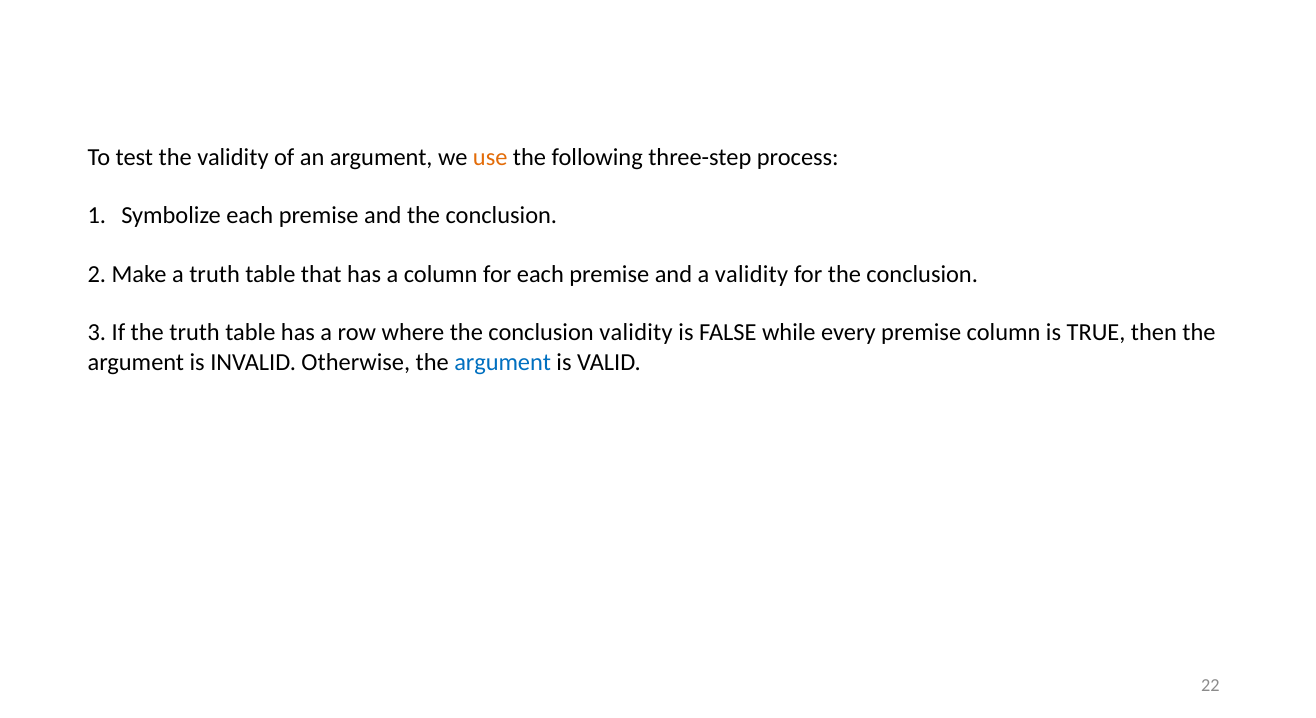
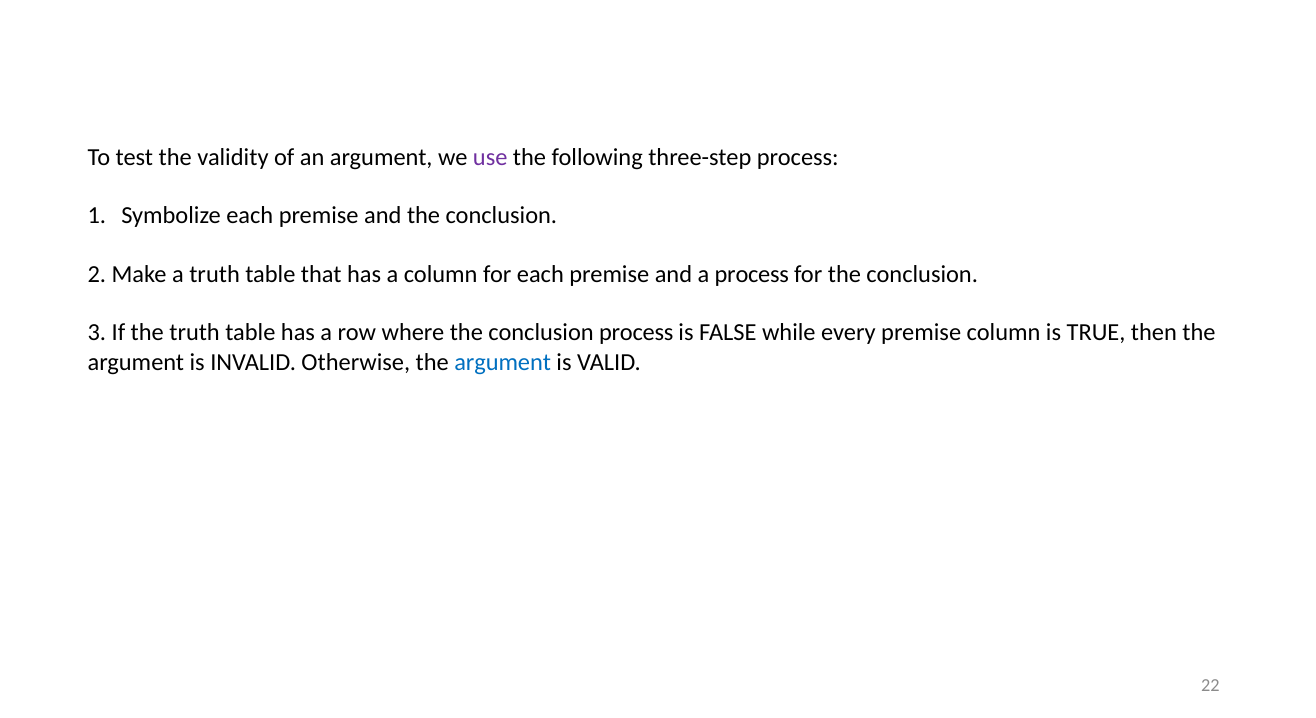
use colour: orange -> purple
a validity: validity -> process
conclusion validity: validity -> process
